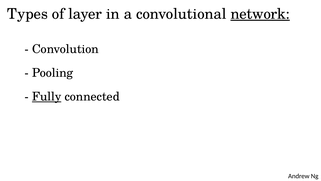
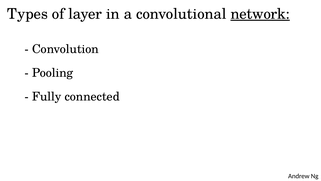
Fully underline: present -> none
